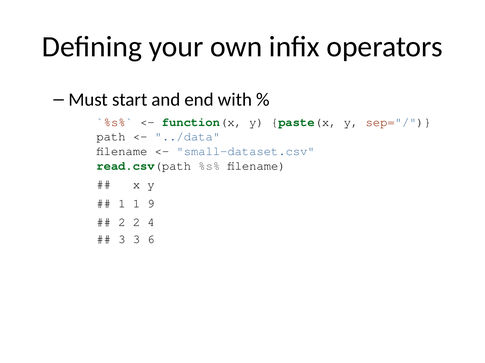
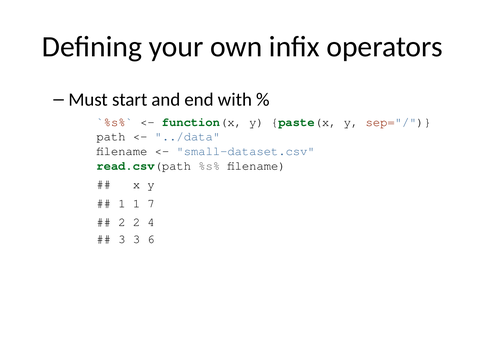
9: 9 -> 7
